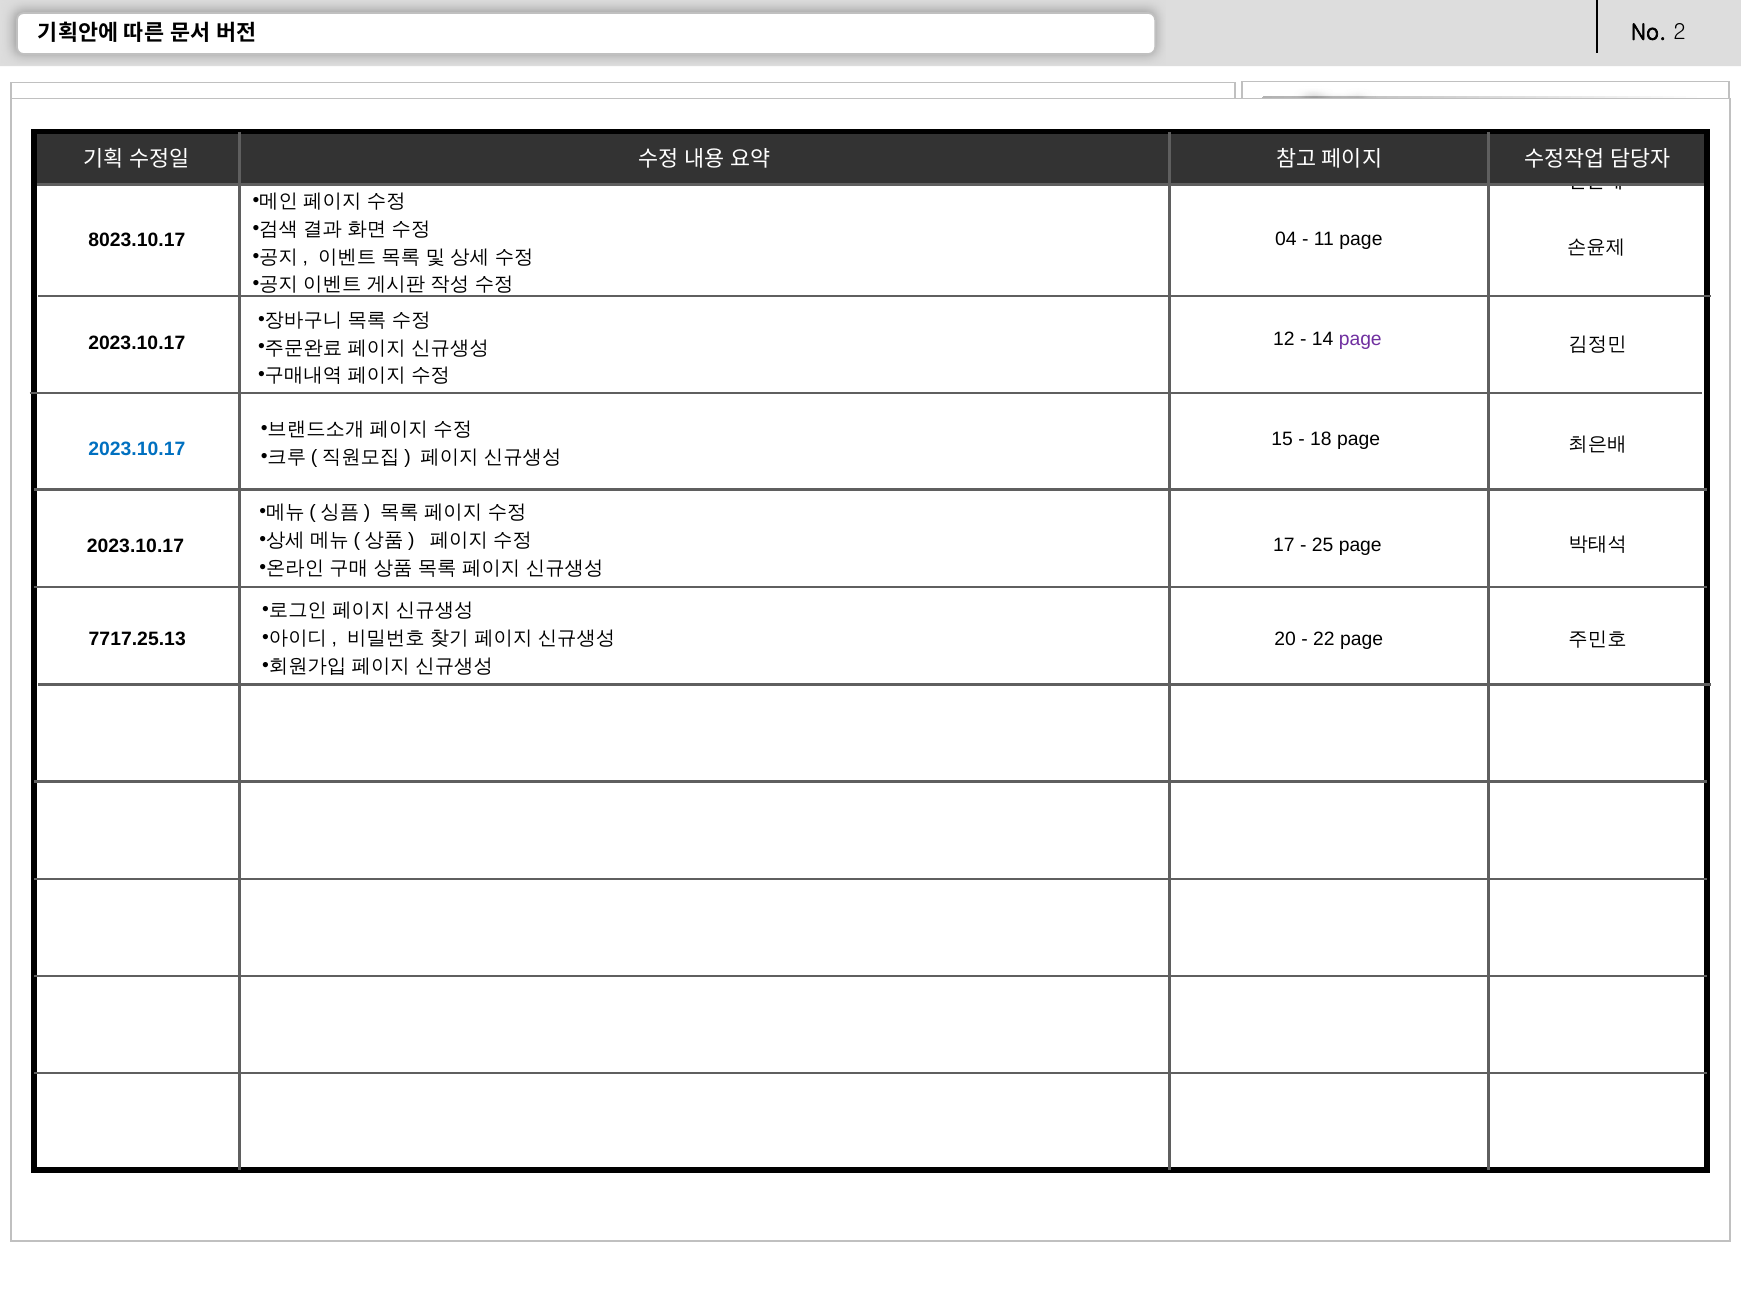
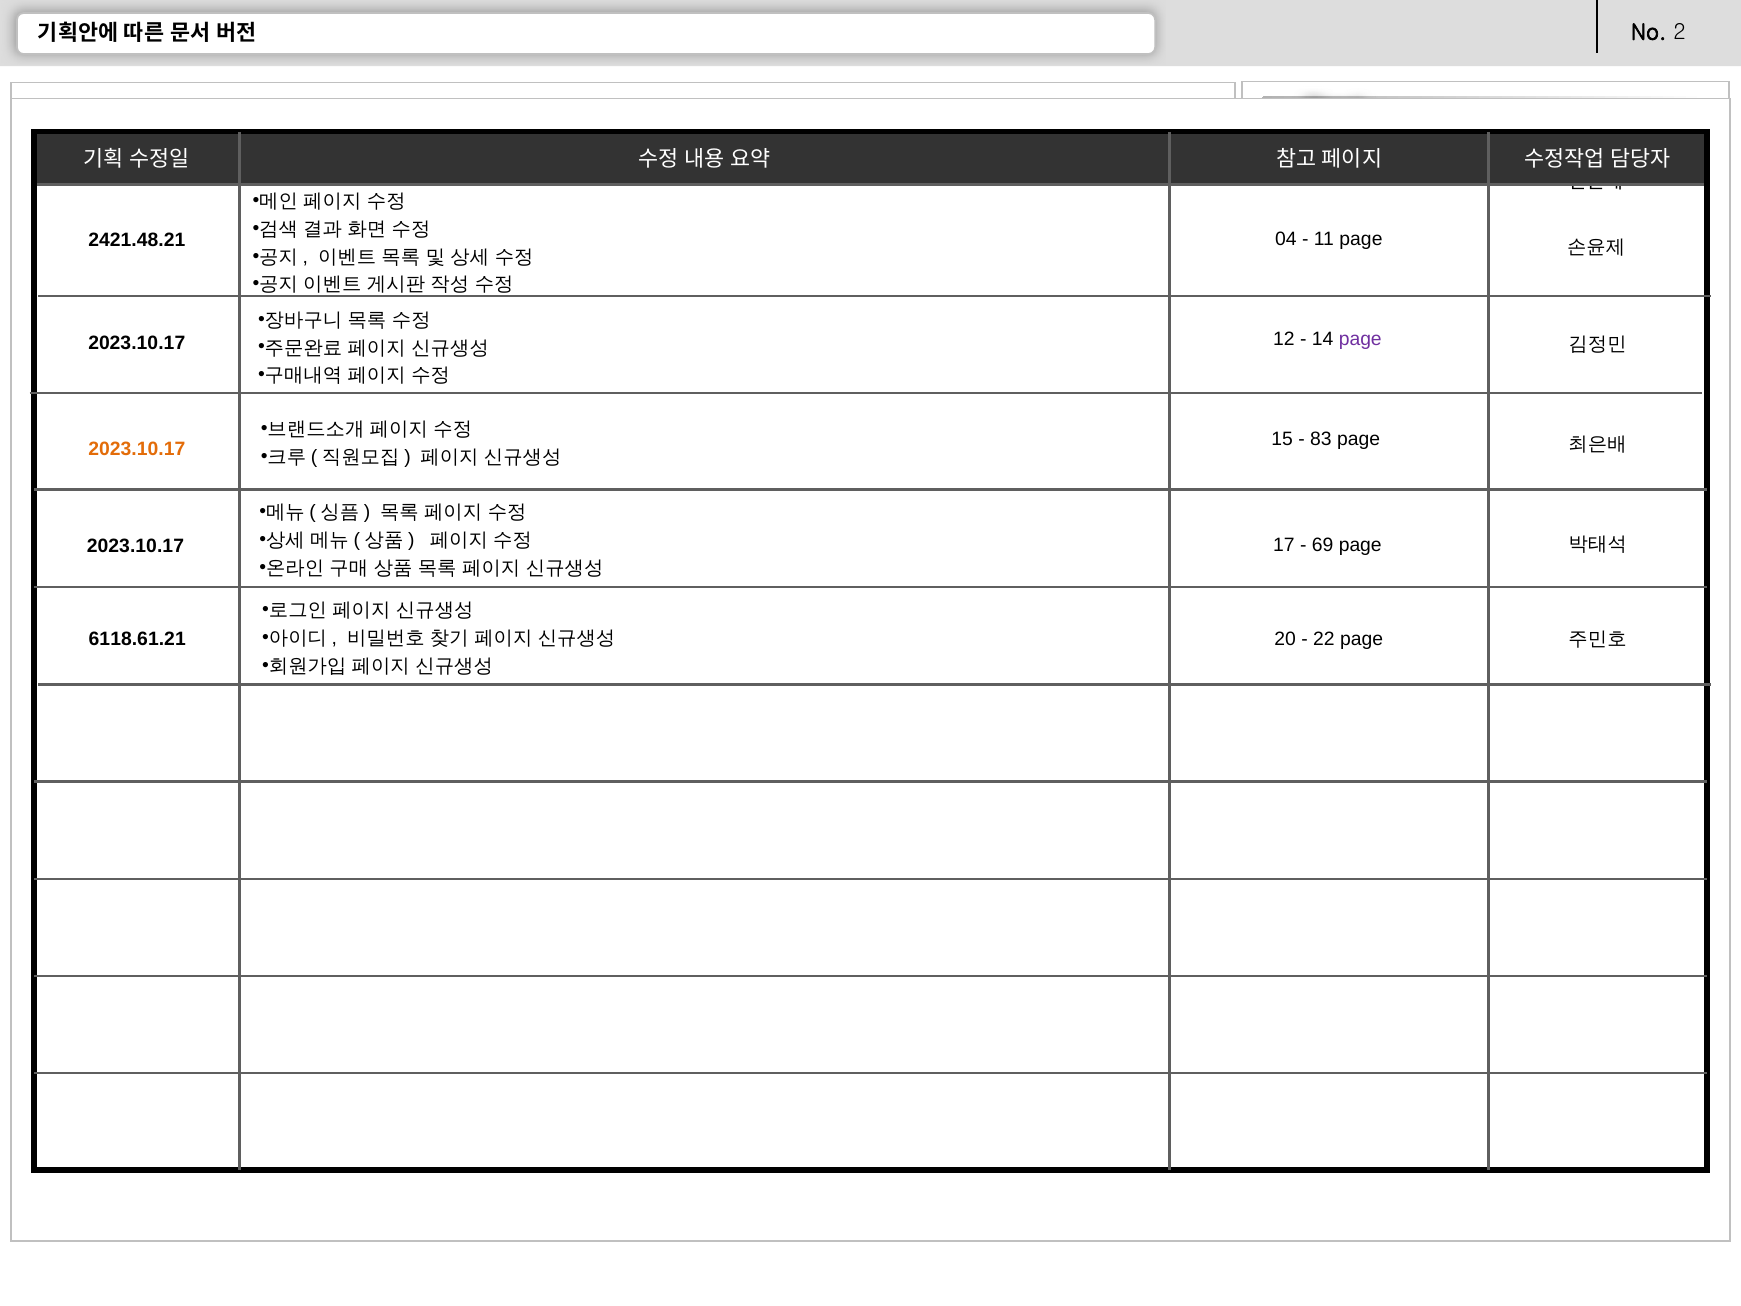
8023.10.17: 8023.10.17 -> 2421.48.21
18: 18 -> 83
2023.10.17 at (137, 449) colour: blue -> orange
25: 25 -> 69
7717.25.13: 7717.25.13 -> 6118.61.21
